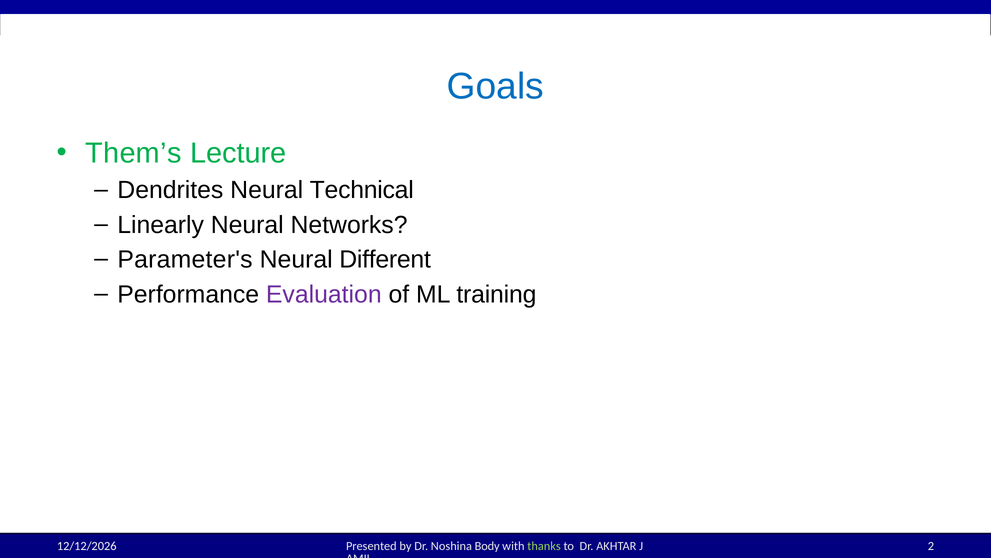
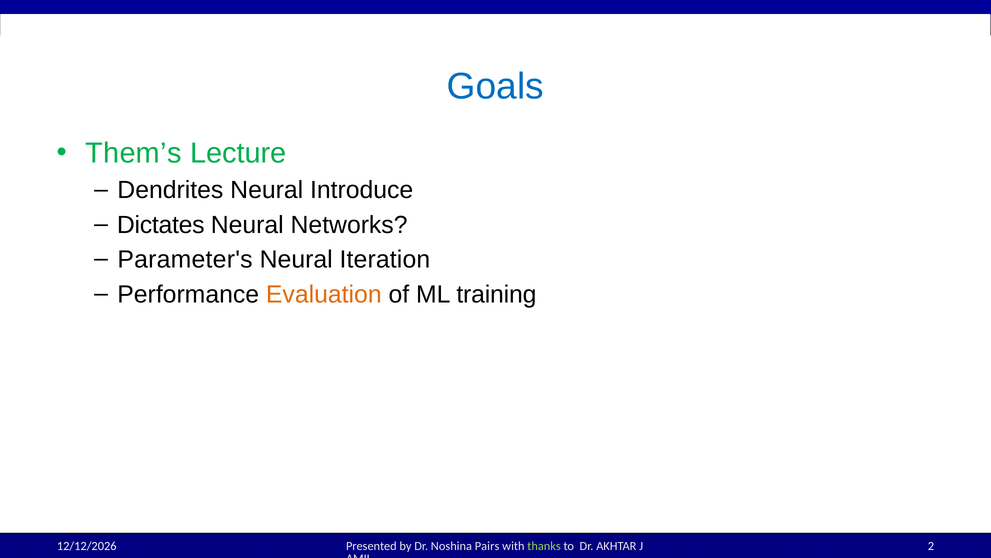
Technical: Technical -> Introduce
Linearly: Linearly -> Dictates
Different: Different -> Iteration
Evaluation colour: purple -> orange
Body: Body -> Pairs
